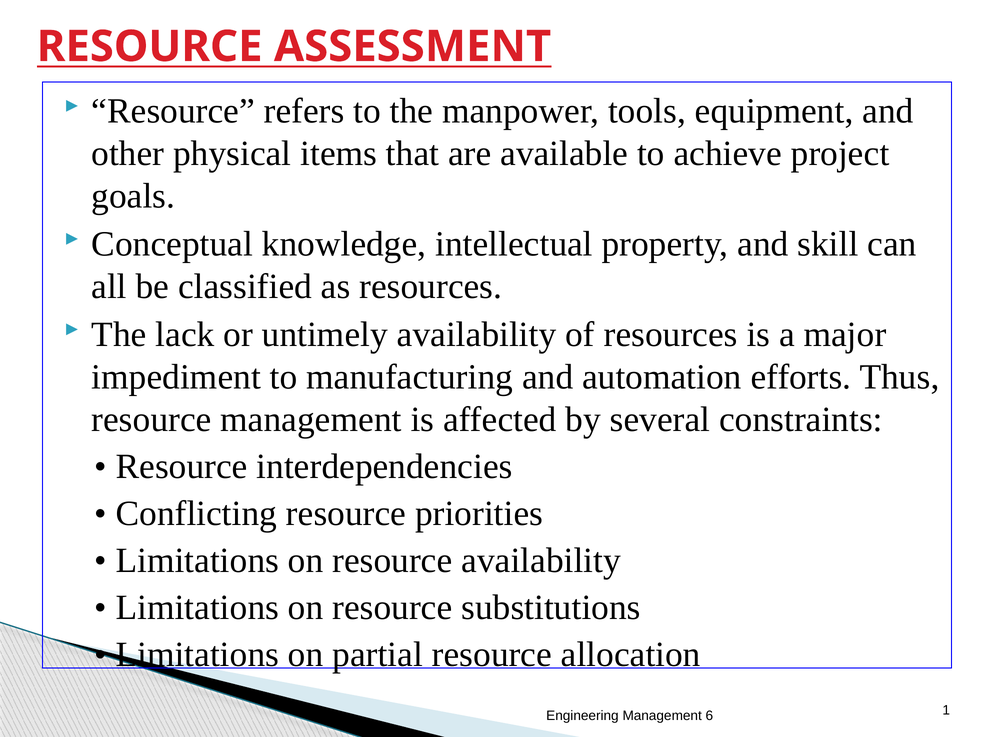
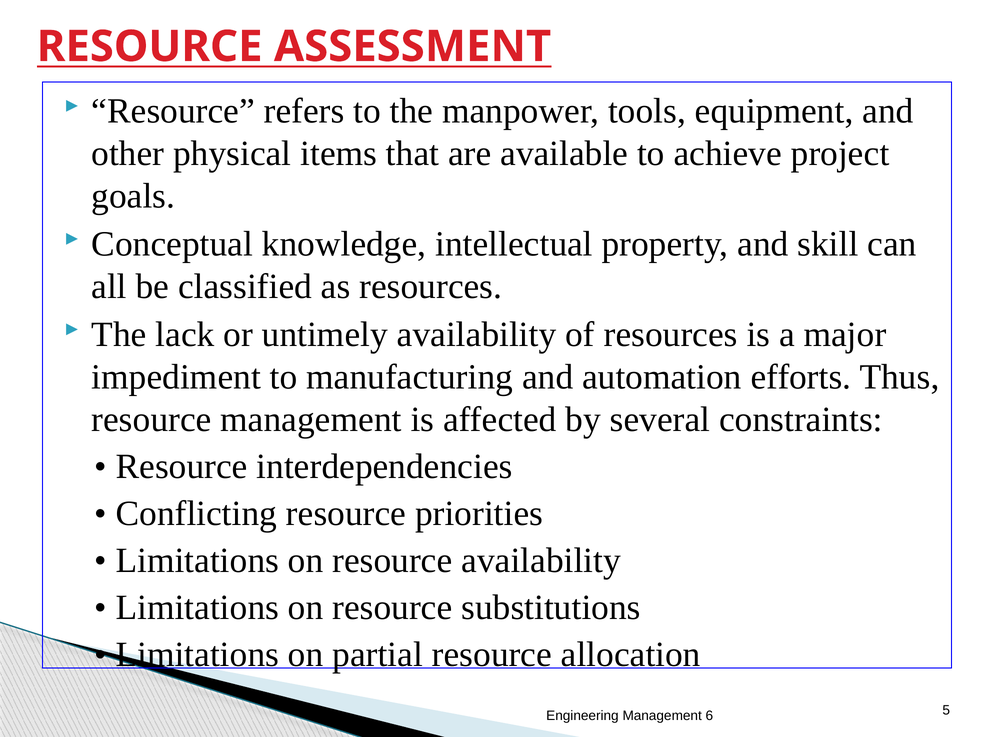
1: 1 -> 5
